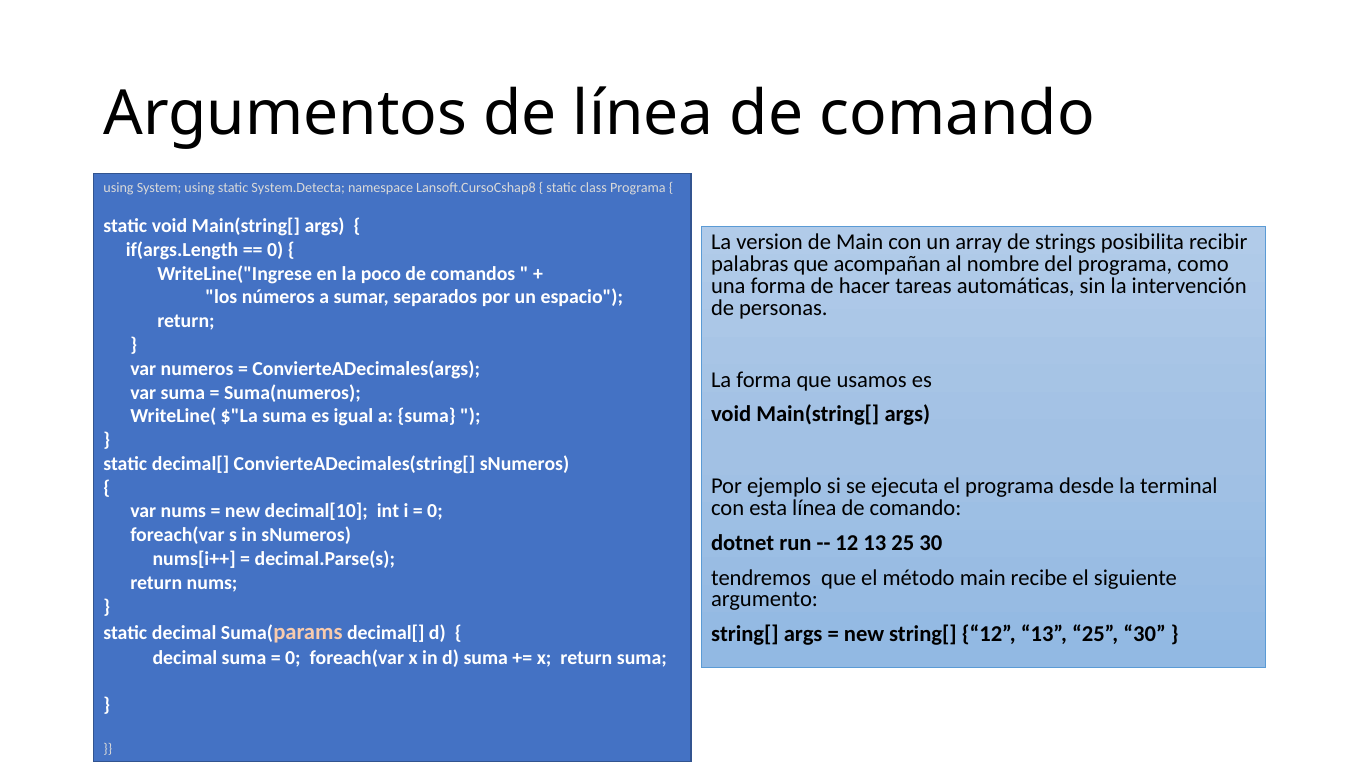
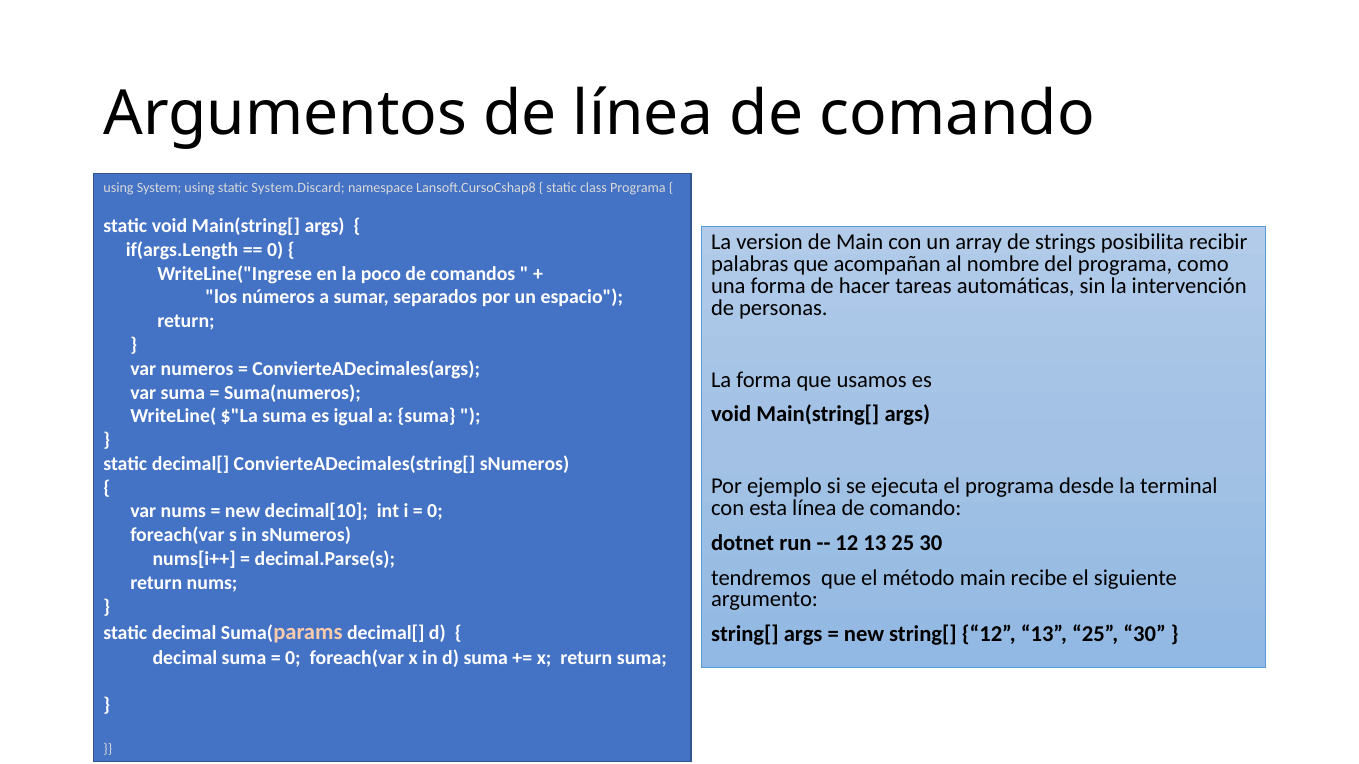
System.Detecta: System.Detecta -> System.Discard
